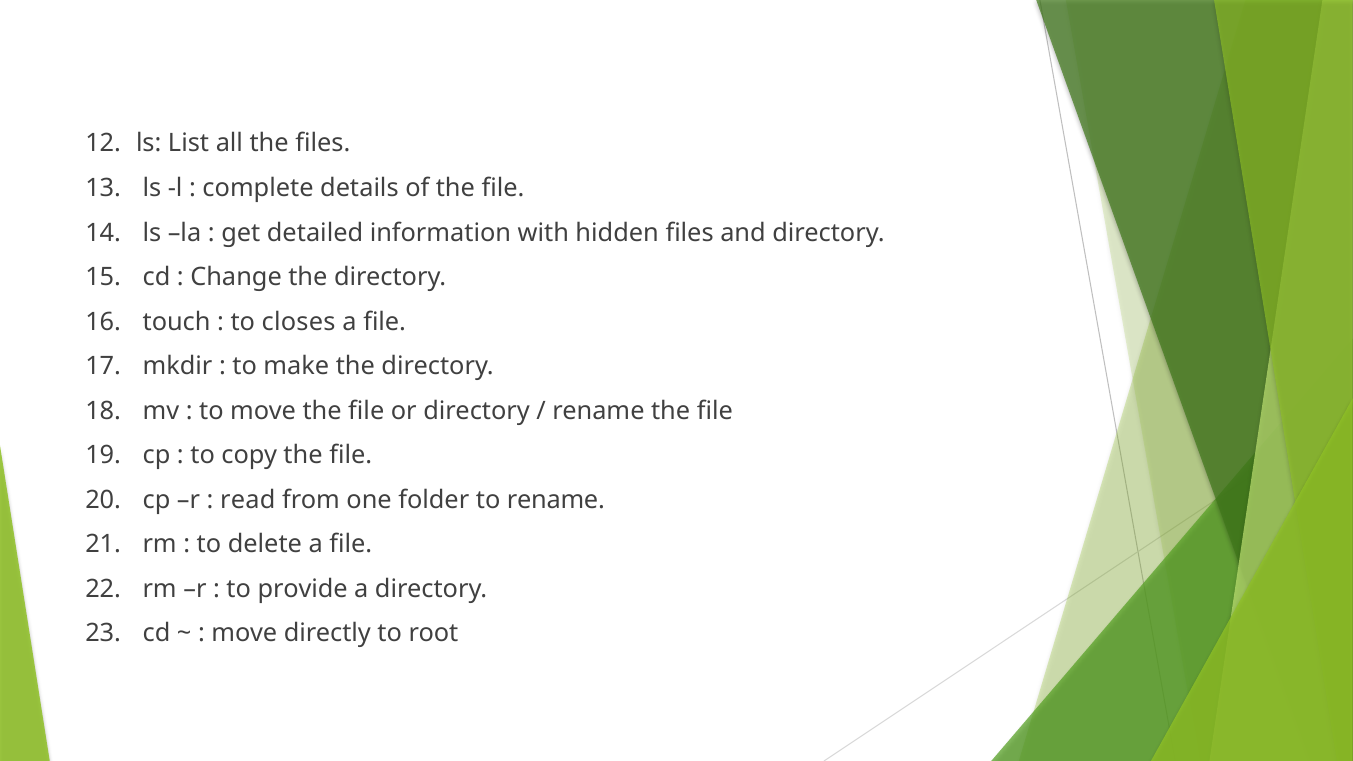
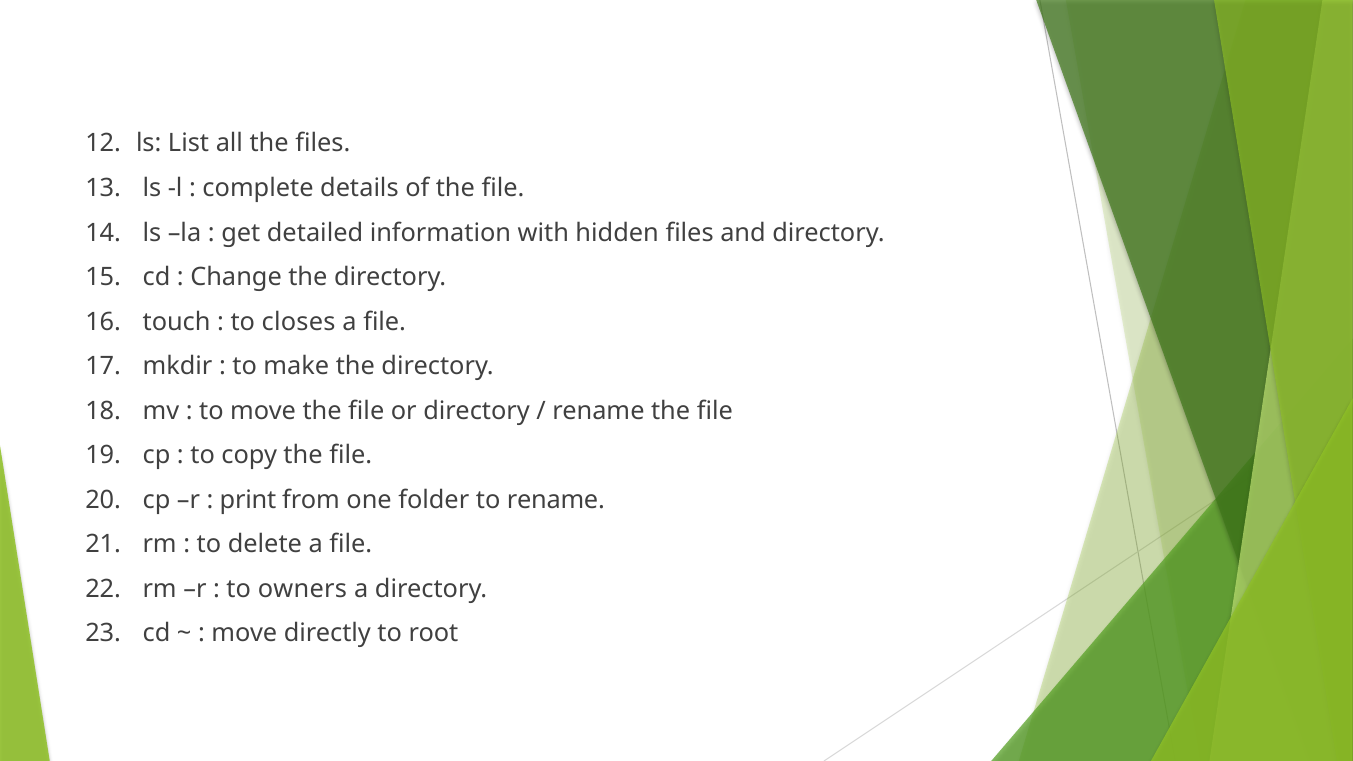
read: read -> print
provide: provide -> owners
